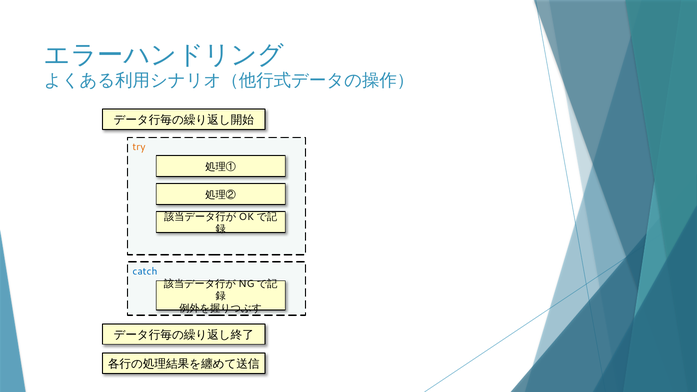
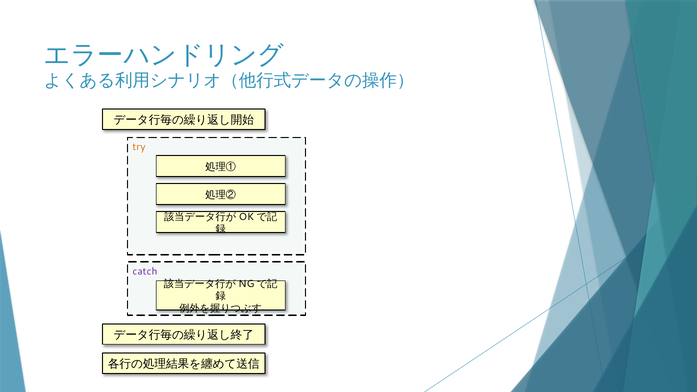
catch colour: blue -> purple
